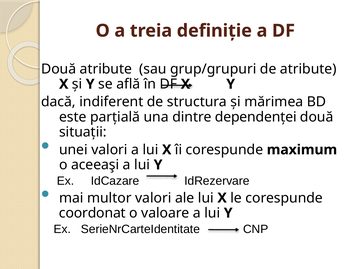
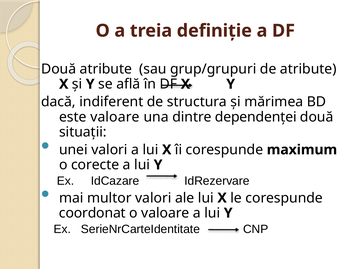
este parţială: parţială -> valoare
aceeaşi: aceeaşi -> corecte
